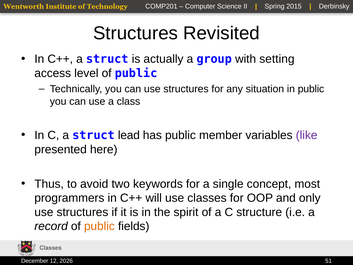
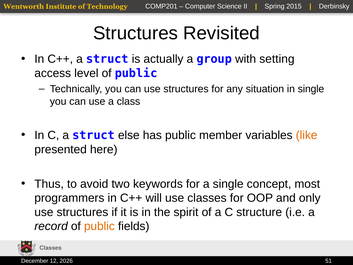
in public: public -> single
lead: lead -> else
like colour: purple -> orange
